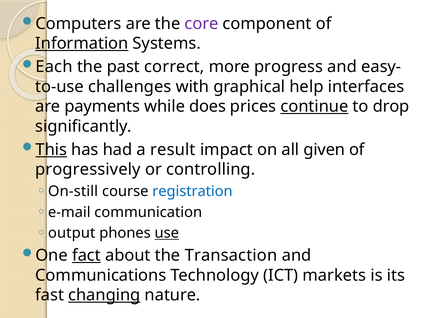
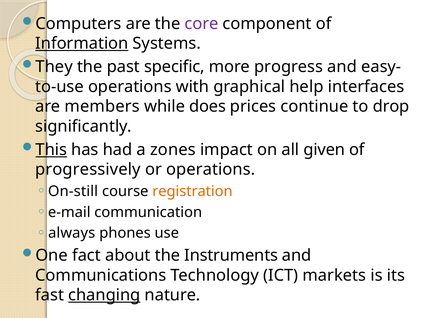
Each: Each -> They
correct: correct -> specific
challenges at (130, 87): challenges -> operations
payments: payments -> members
continue underline: present -> none
result: result -> zones
or controlling: controlling -> operations
registration colour: blue -> orange
output: output -> always
use underline: present -> none
fact underline: present -> none
Transaction: Transaction -> Instruments
